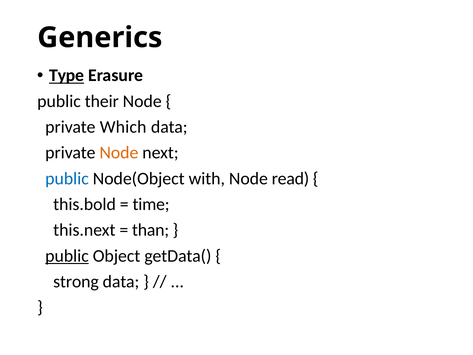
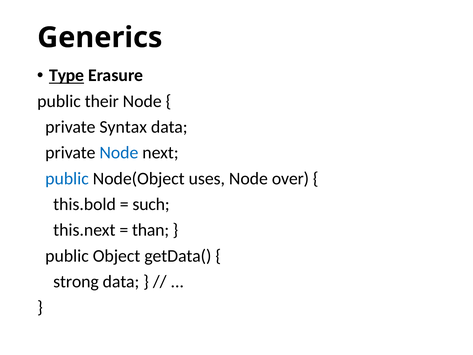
Which: Which -> Syntax
Node at (119, 153) colour: orange -> blue
with: with -> uses
read: read -> over
time: time -> such
public at (67, 256) underline: present -> none
